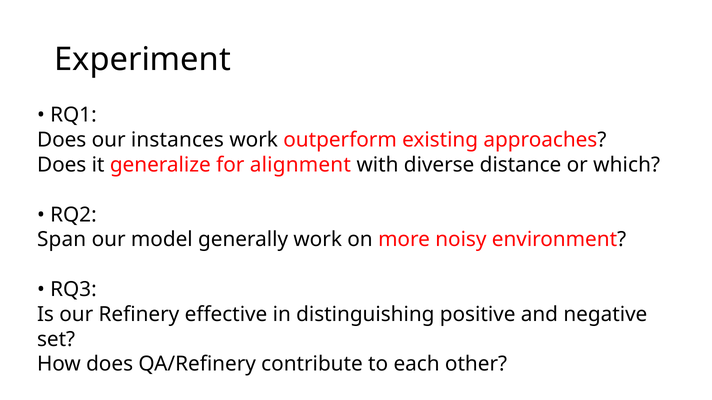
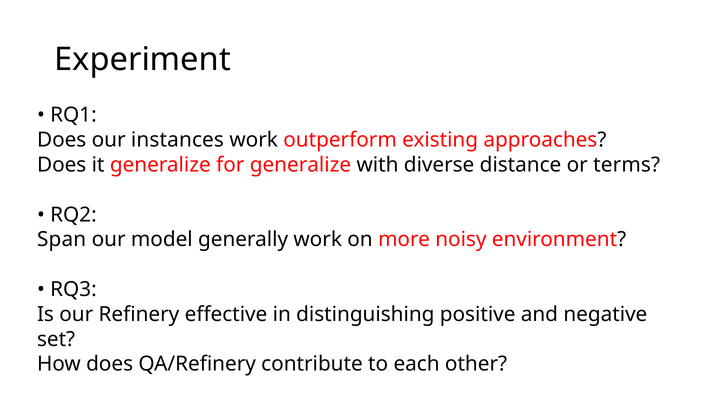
for alignment: alignment -> generalize
which: which -> terms
